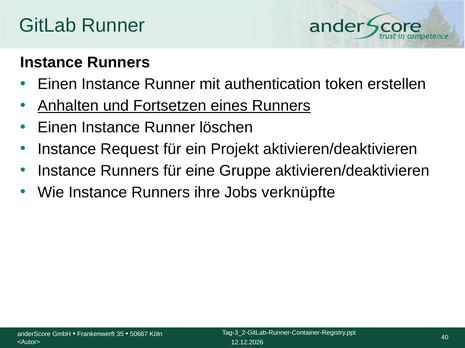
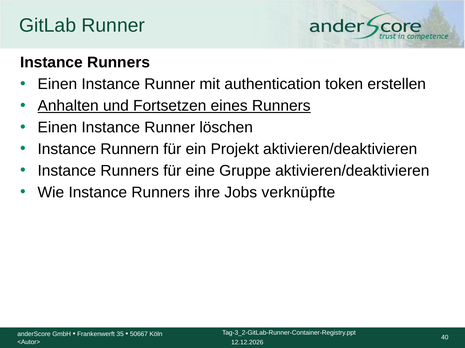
Request: Request -> Runnern
